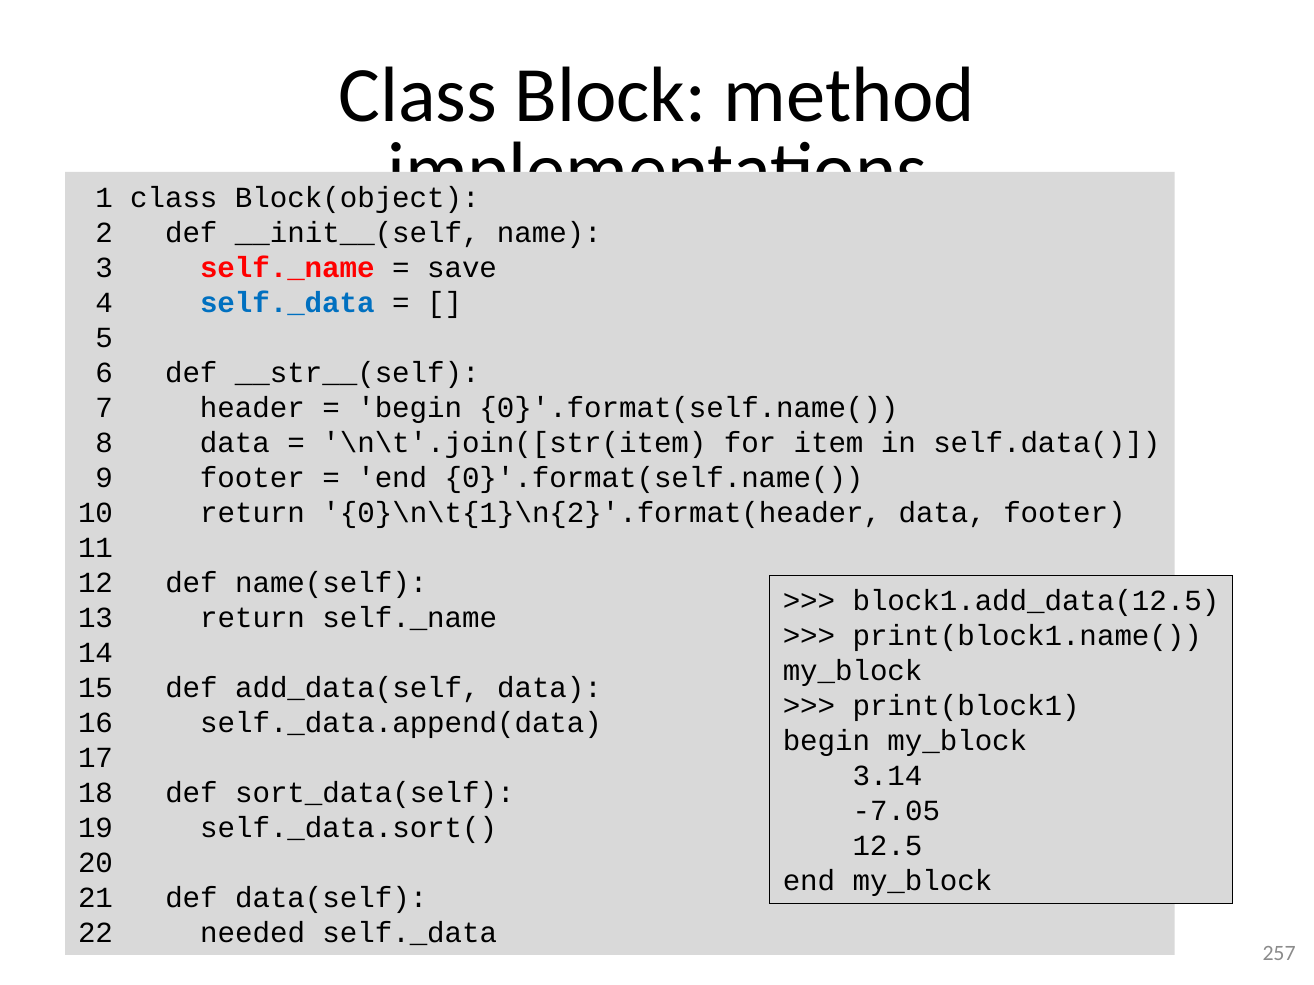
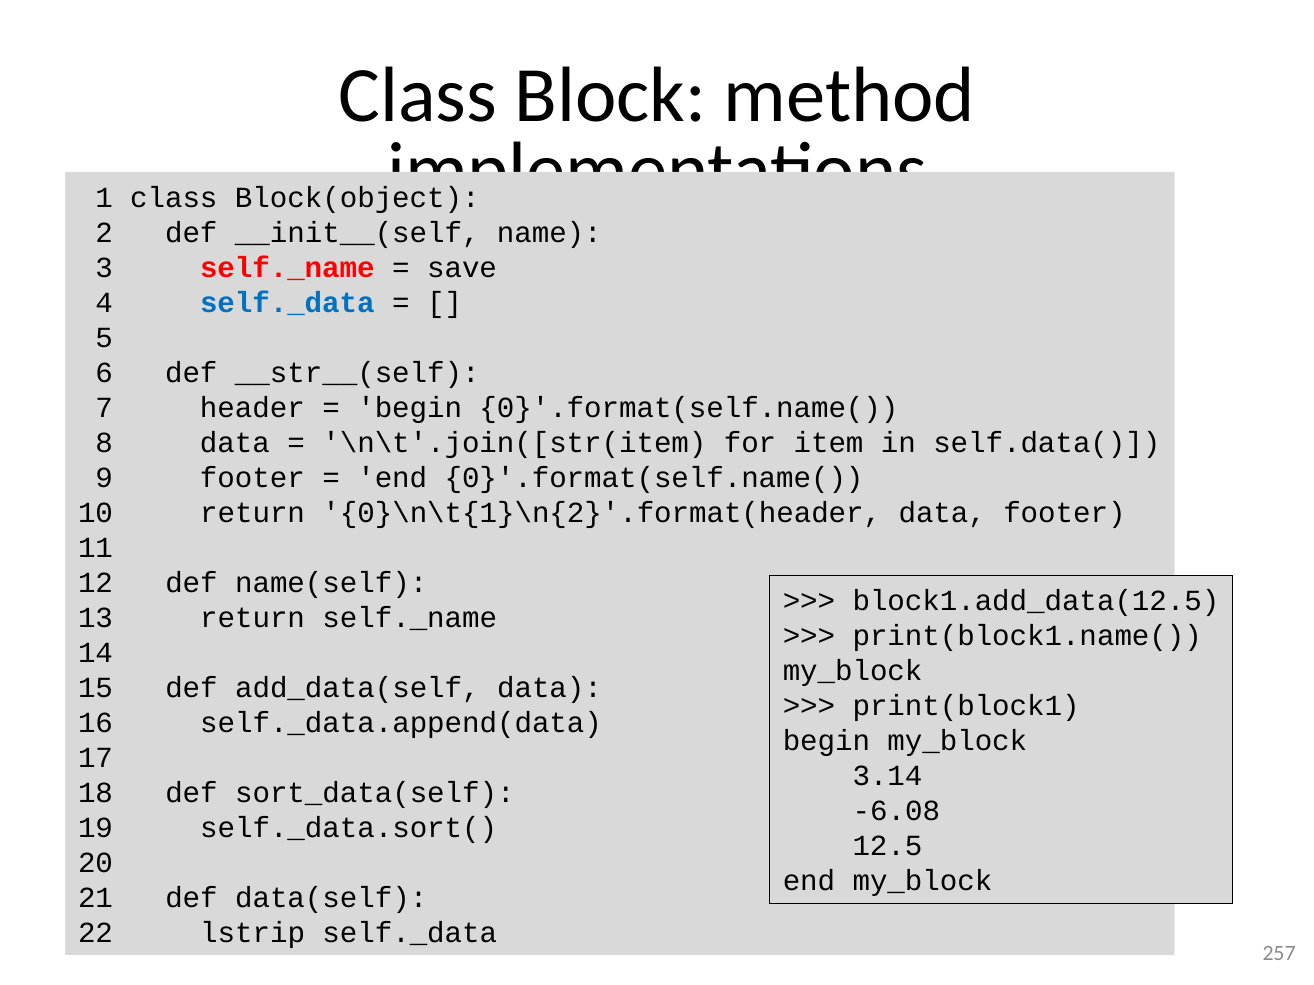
-7.05: -7.05 -> -6.08
needed: needed -> lstrip
